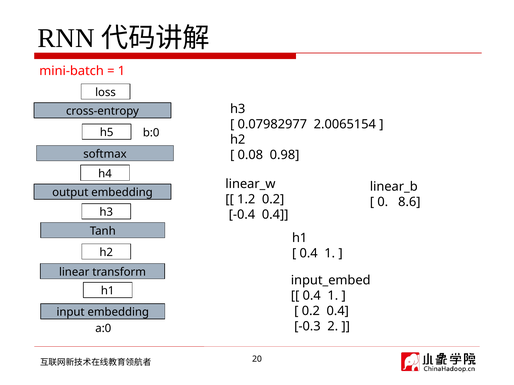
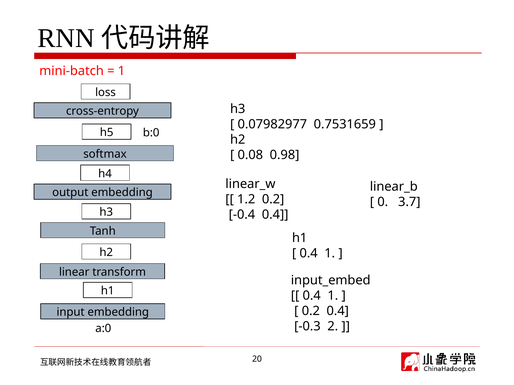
2.0065154: 2.0065154 -> 0.7531659
8.6: 8.6 -> 3.7
